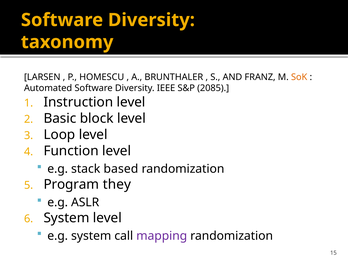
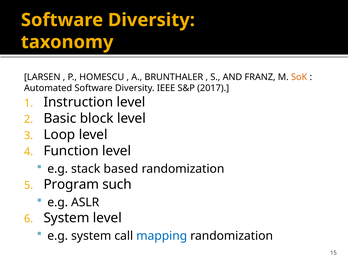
2085: 2085 -> 2017
they: they -> such
mapping colour: purple -> blue
